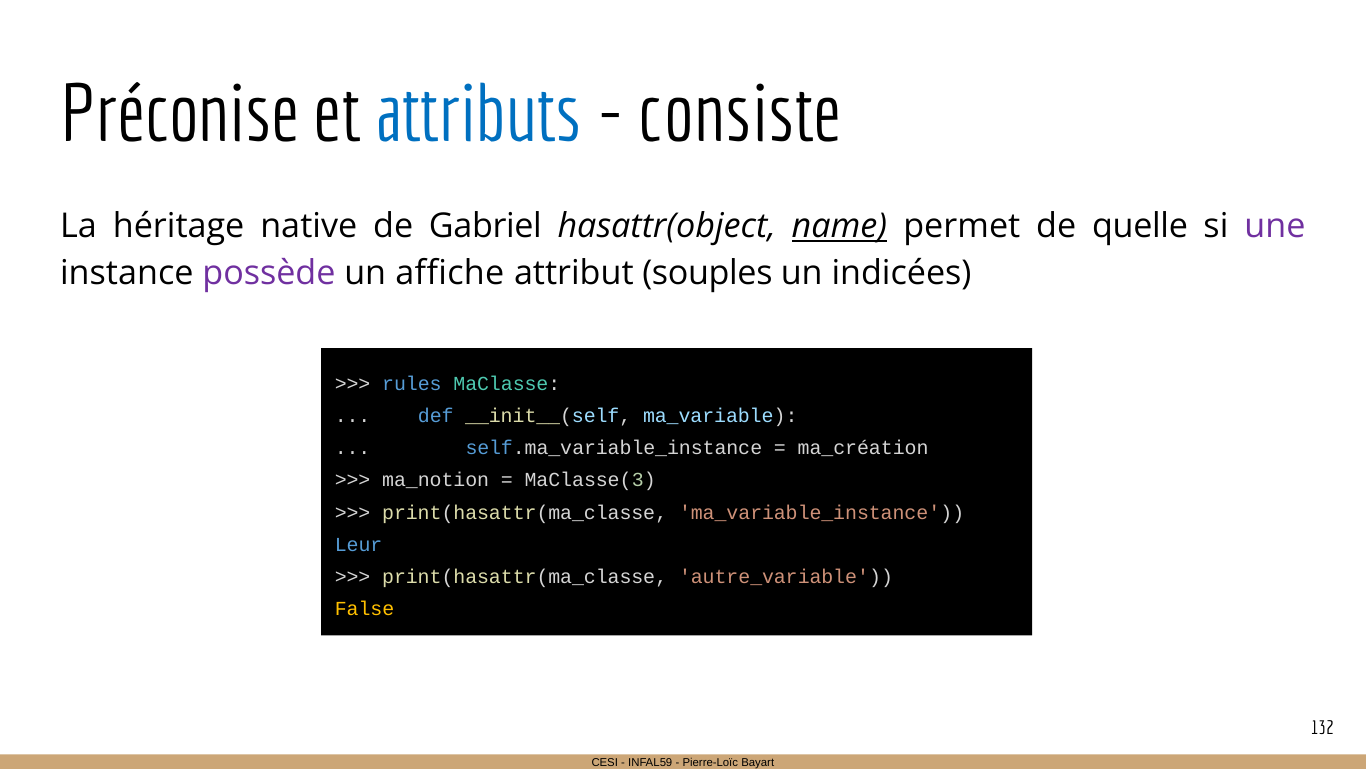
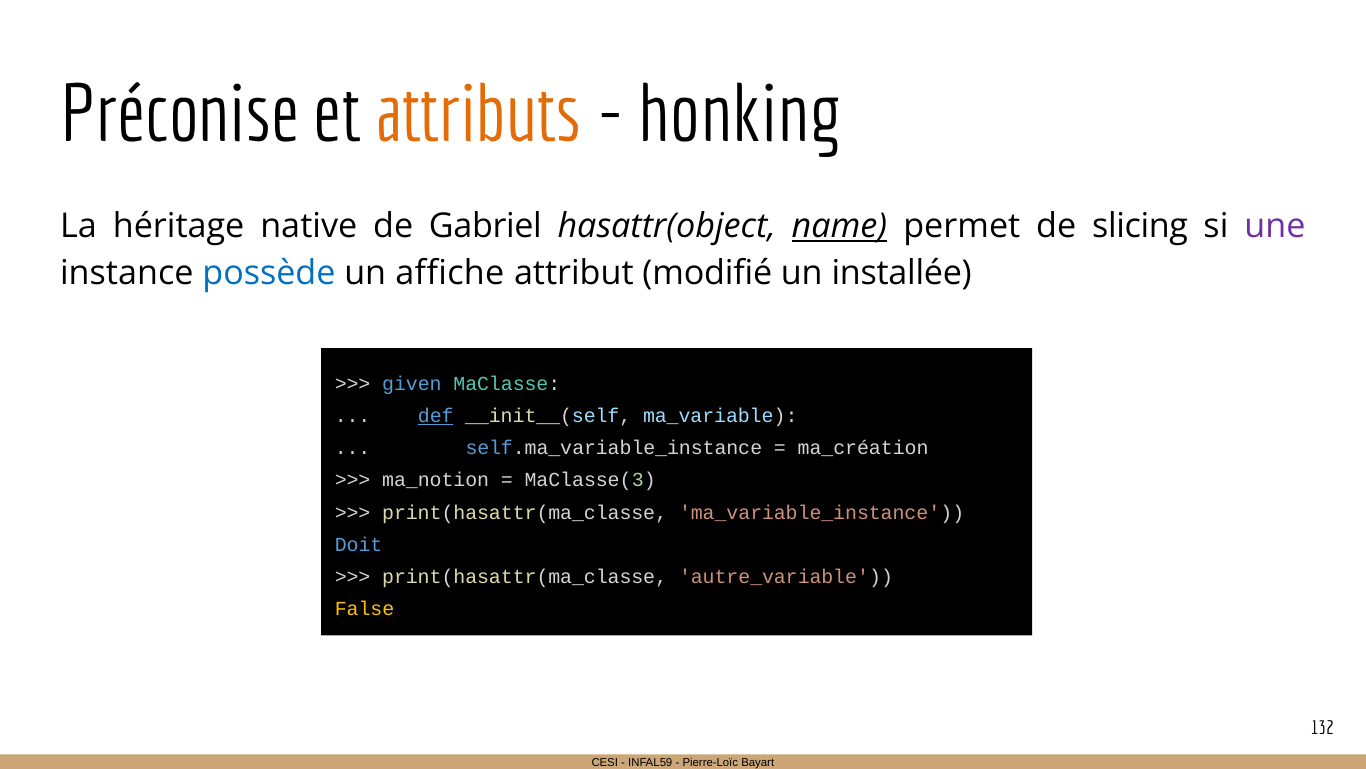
attributs colour: blue -> orange
consiste: consiste -> honking
quelle: quelle -> slicing
possède colour: purple -> blue
souples: souples -> modifié
indicées: indicées -> installée
rules: rules -> given
def underline: none -> present
Leur: Leur -> Doit
